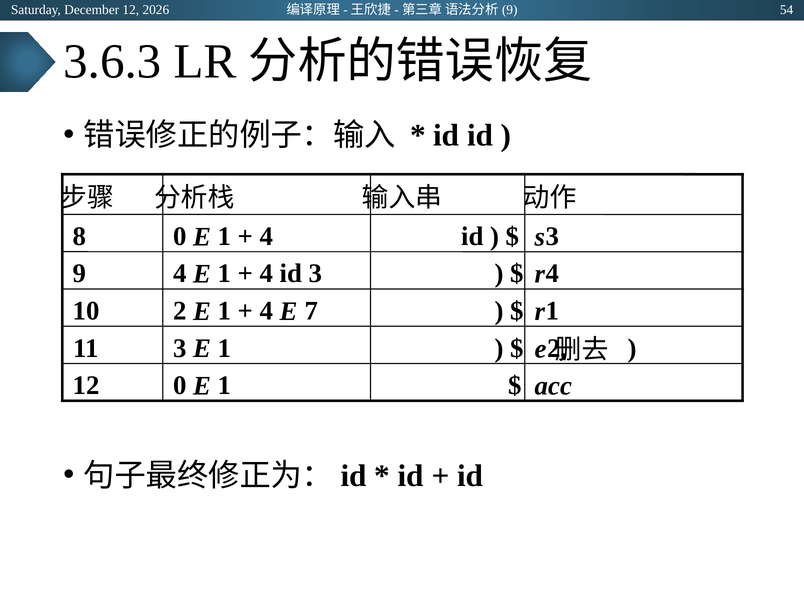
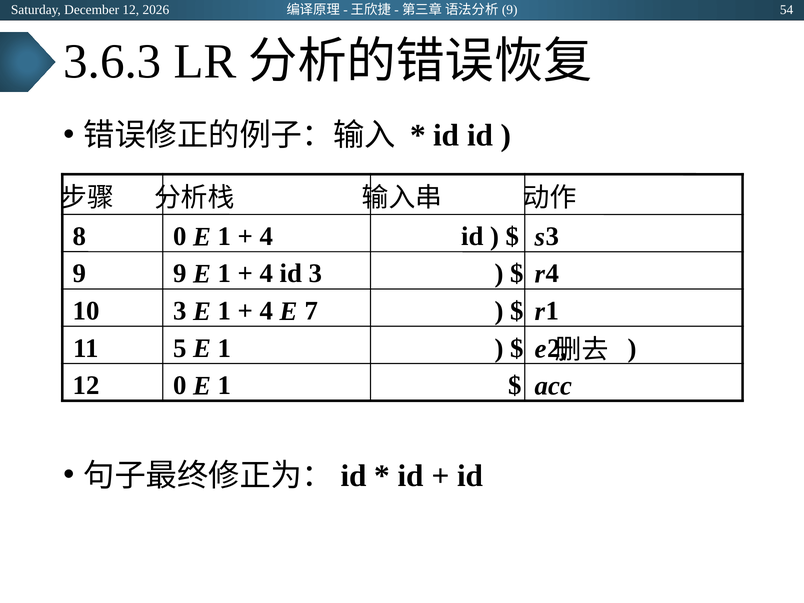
9 4: 4 -> 9
10 2: 2 -> 3
11 3: 3 -> 5
